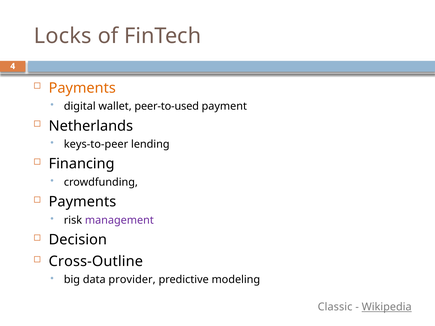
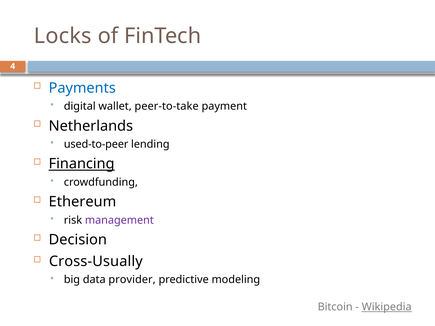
Payments at (82, 88) colour: orange -> blue
peer-to-used: peer-to-used -> peer-to-take
keys-to-peer: keys-to-peer -> used-to-peer
Financing underline: none -> present
Payments at (82, 202): Payments -> Ethereum
Cross-Outline: Cross-Outline -> Cross-Usually
Classic: Classic -> Bitcoin
